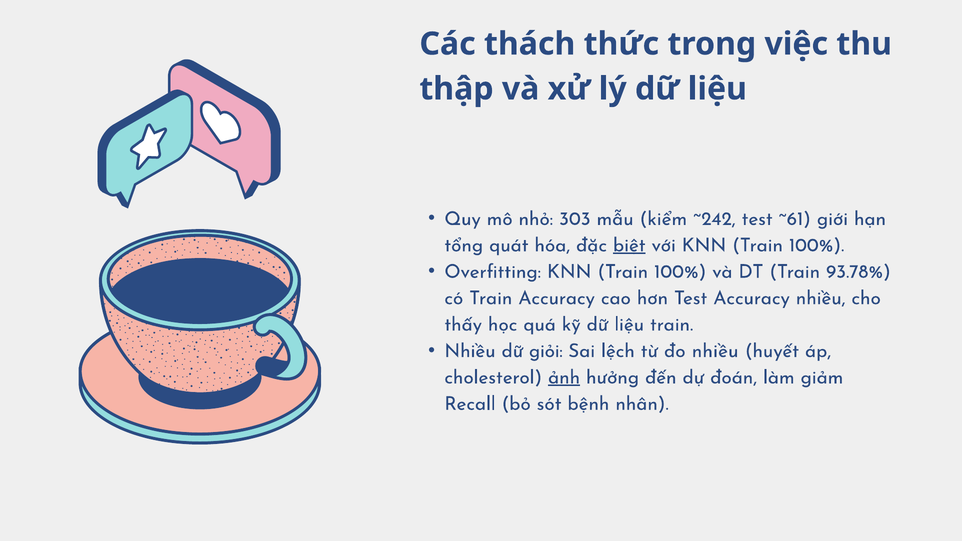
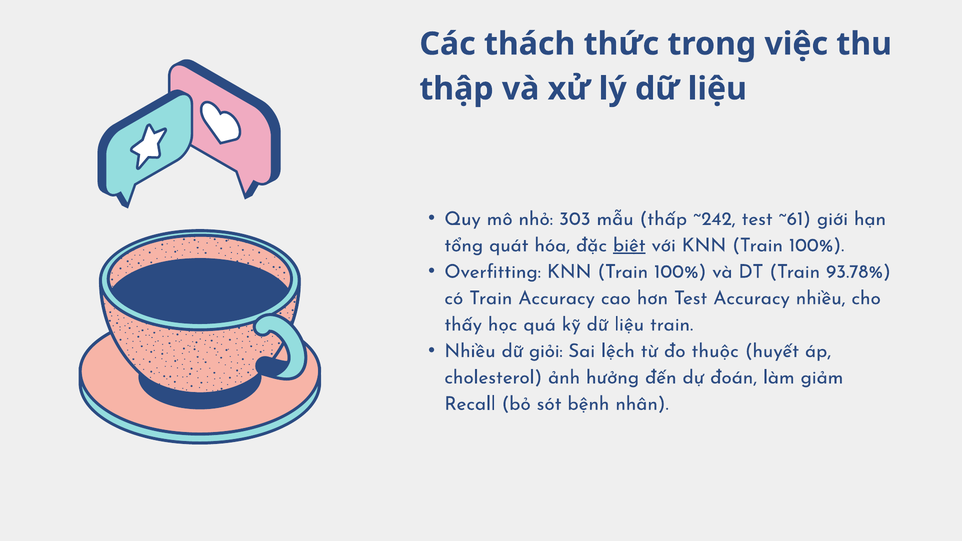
kiểm: kiểm -> thấp
đo nhiều: nhiều -> thuộc
ảnh underline: present -> none
